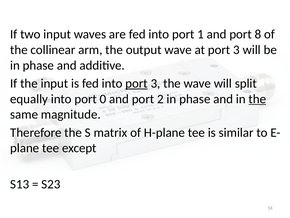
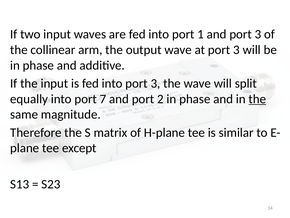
and port 8: 8 -> 3
port at (136, 83) underline: present -> none
0: 0 -> 7
